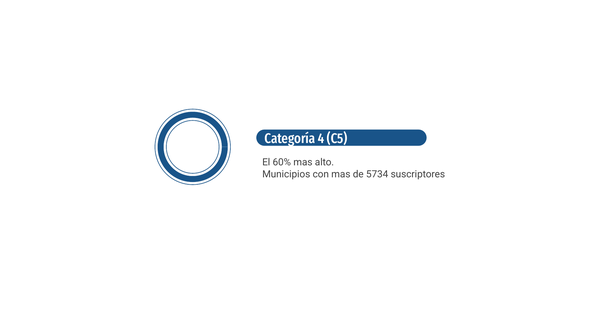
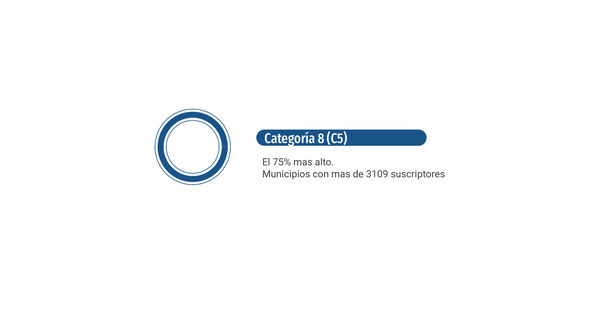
4: 4 -> 8
60%: 60% -> 75%
5734: 5734 -> 3109
